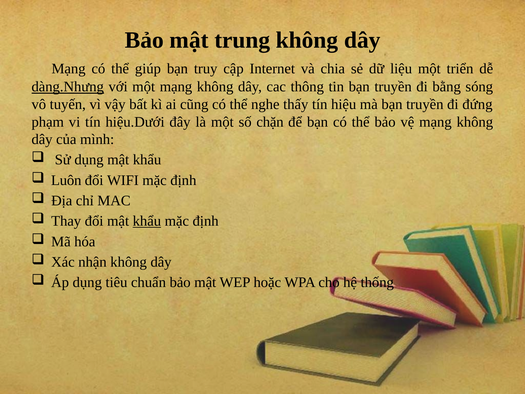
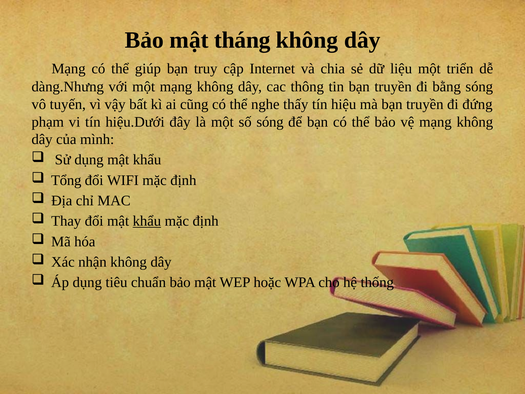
trung: trung -> tháng
dàng.Nhưng underline: present -> none
số chặn: chặn -> sóng
Luôn: Luôn -> Tổng
